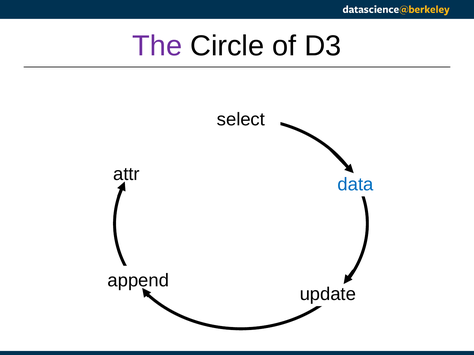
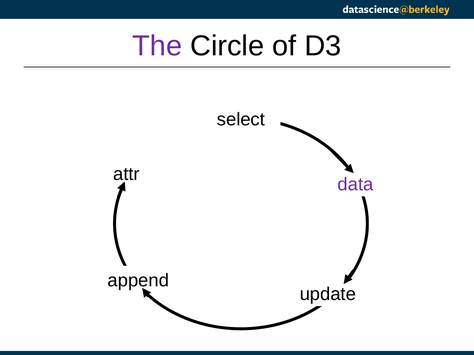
data colour: blue -> purple
